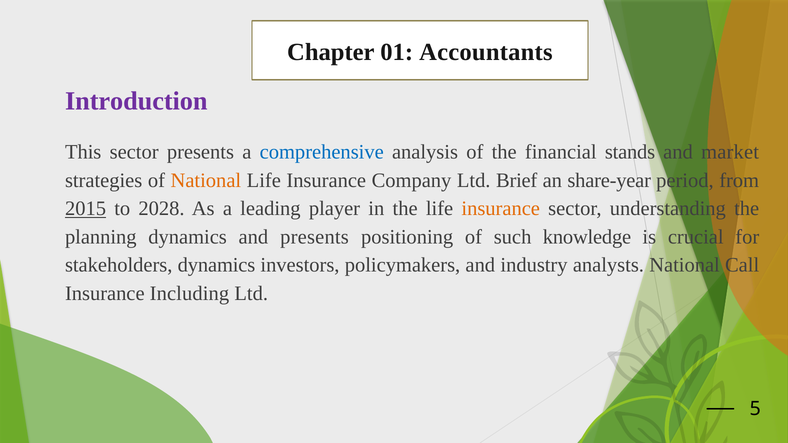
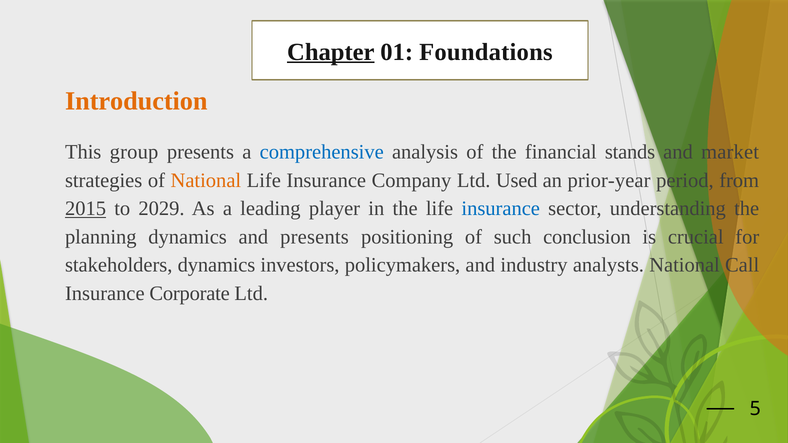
Chapter underline: none -> present
Accountants: Accountants -> Foundations
Introduction colour: purple -> orange
This sector: sector -> group
Brief: Brief -> Used
share-year: share-year -> prior-year
2028: 2028 -> 2029
insurance at (501, 209) colour: orange -> blue
knowledge: knowledge -> conclusion
Including: Including -> Corporate
